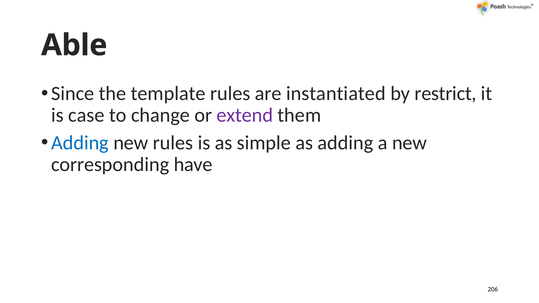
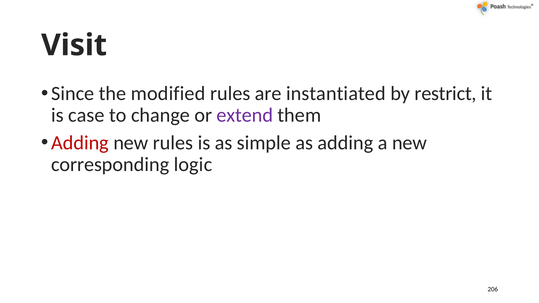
Able: Able -> Visit
template: template -> modified
Adding at (80, 143) colour: blue -> red
have: have -> logic
